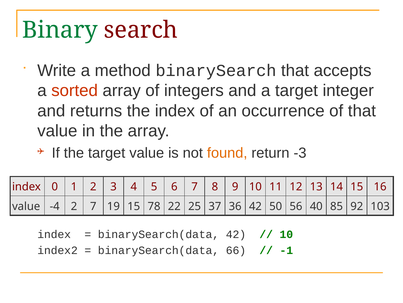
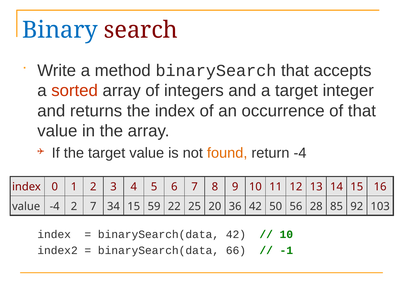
Binary colour: green -> blue
return -3: -3 -> -4
19: 19 -> 34
78: 78 -> 59
37: 37 -> 20
40: 40 -> 28
